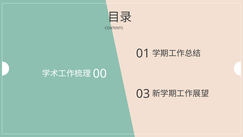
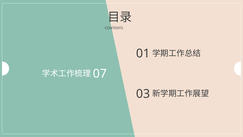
00: 00 -> 07
